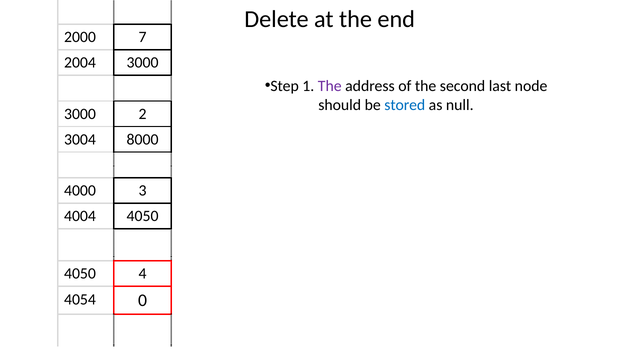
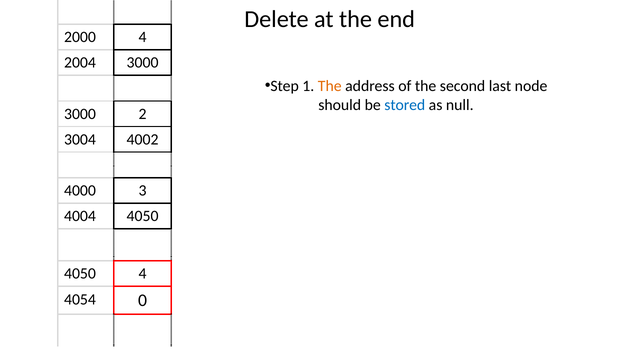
2000 7: 7 -> 4
The at (330, 86) colour: purple -> orange
8000: 8000 -> 4002
